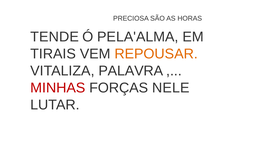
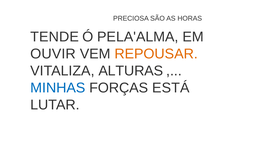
TIRAIS: TIRAIS -> OUVIR
PALAVRA: PALAVRA -> ALTURAS
MINHAS colour: red -> blue
NELE: NELE -> ESTÁ
